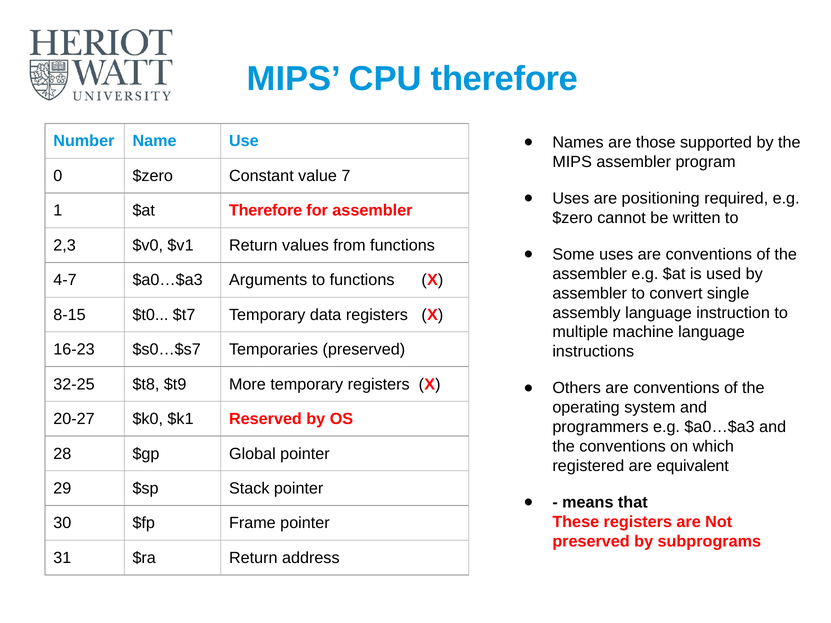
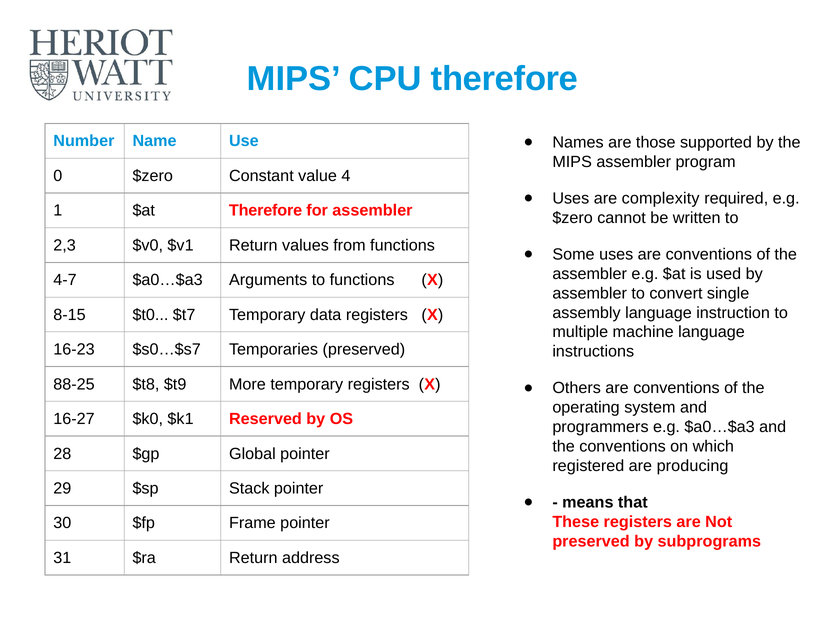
7: 7 -> 4
positioning: positioning -> complexity
32-25: 32-25 -> 88-25
20-27: 20-27 -> 16-27
equivalent: equivalent -> producing
